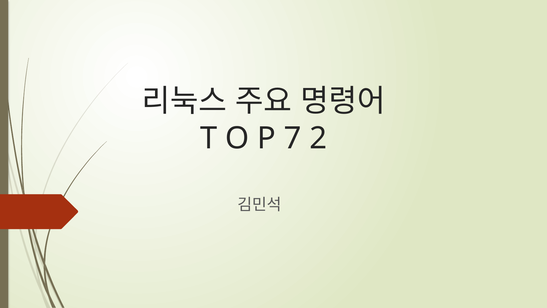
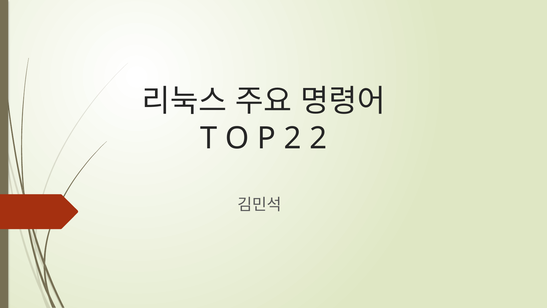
P 7: 7 -> 2
